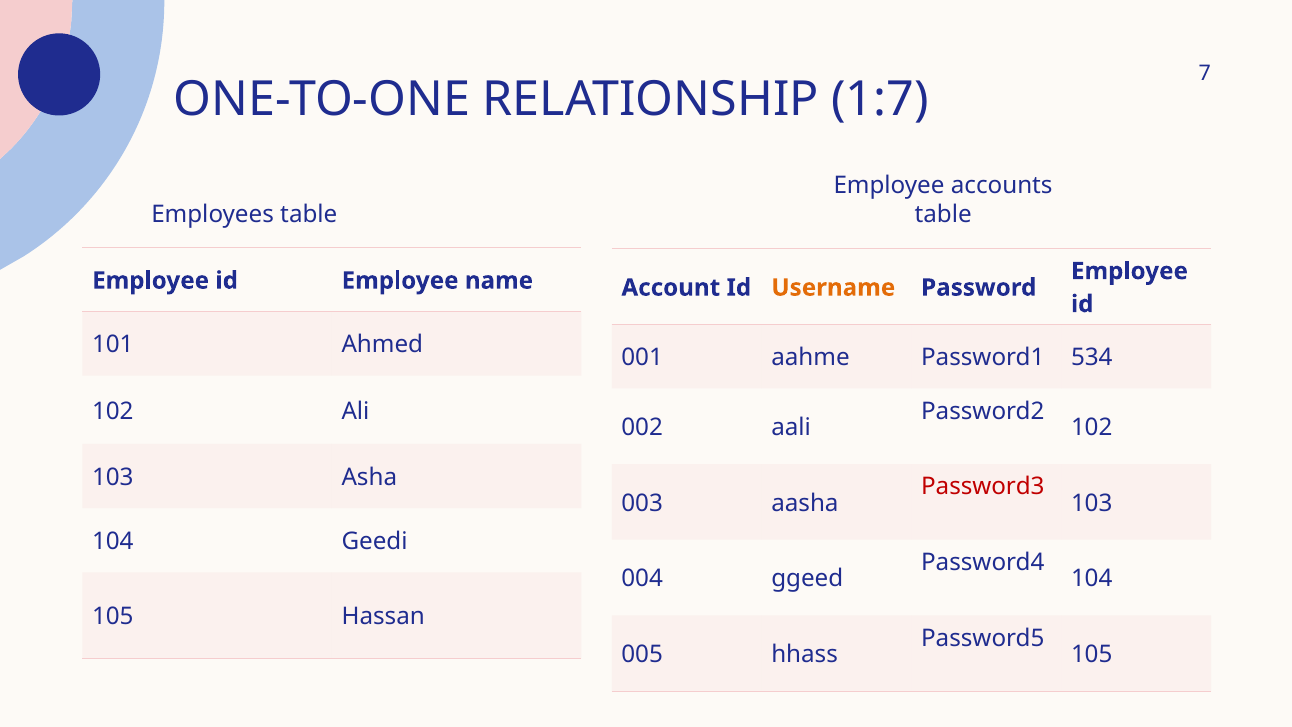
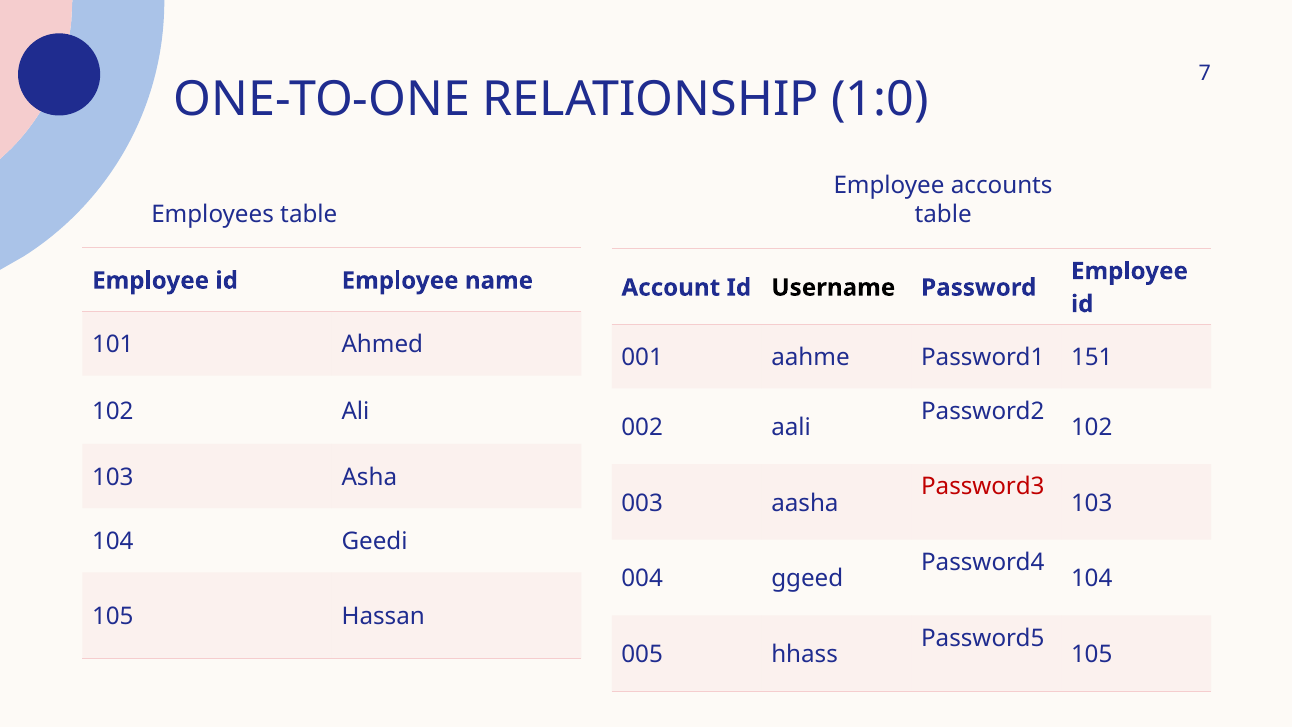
1:7: 1:7 -> 1:0
Username colour: orange -> black
534: 534 -> 151
